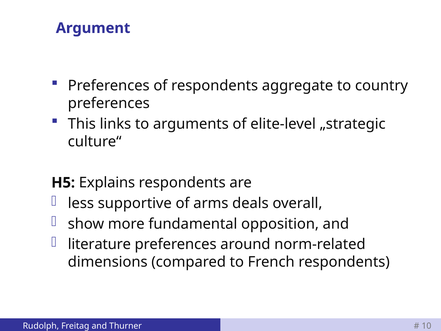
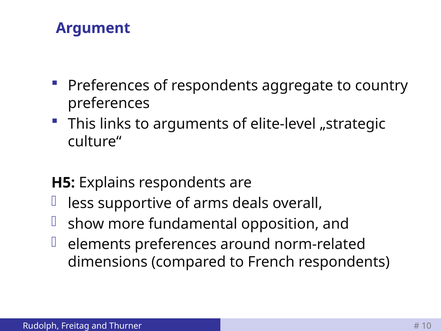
literature: literature -> elements
